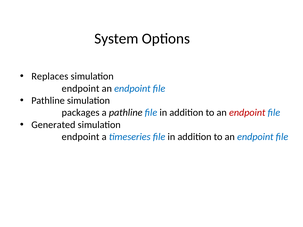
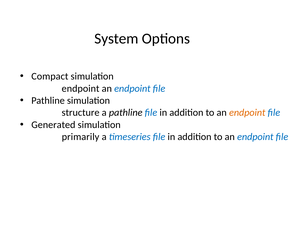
Replaces: Replaces -> Compact
packages: packages -> structure
endpoint at (247, 113) colour: red -> orange
endpoint at (81, 137): endpoint -> primarily
